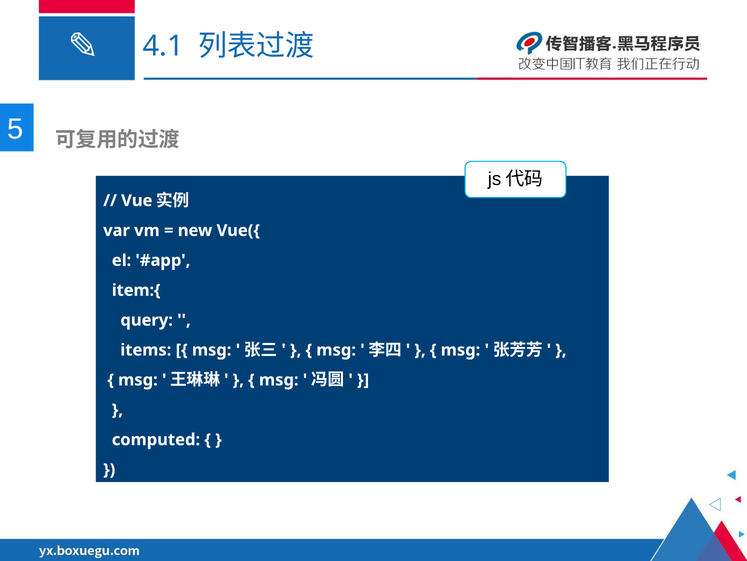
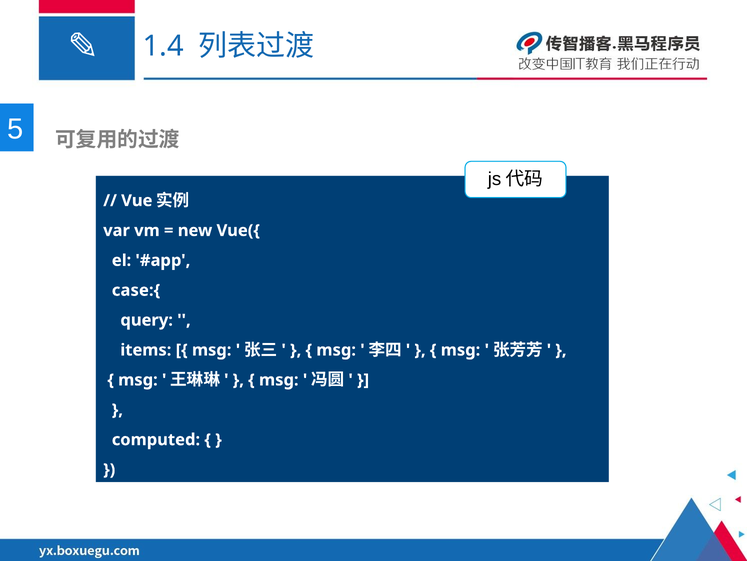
4.1: 4.1 -> 1.4
item:{: item:{ -> case:{
